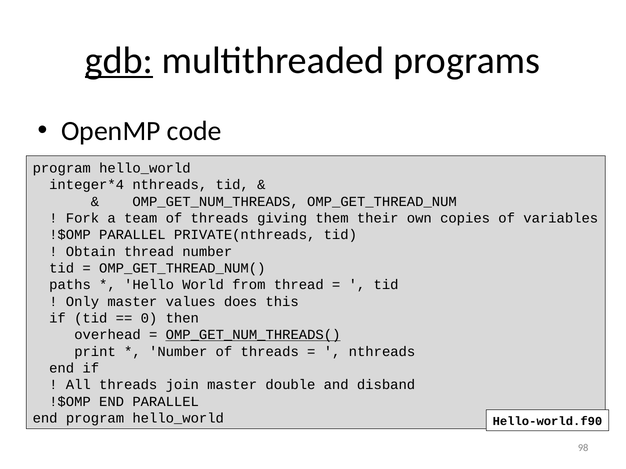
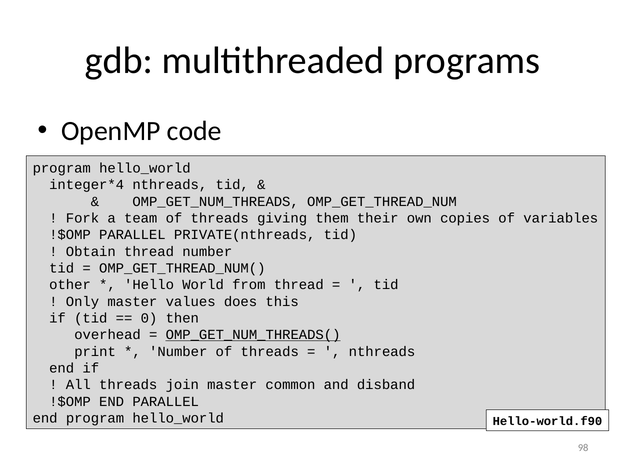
gdb underline: present -> none
paths: paths -> other
double: double -> common
